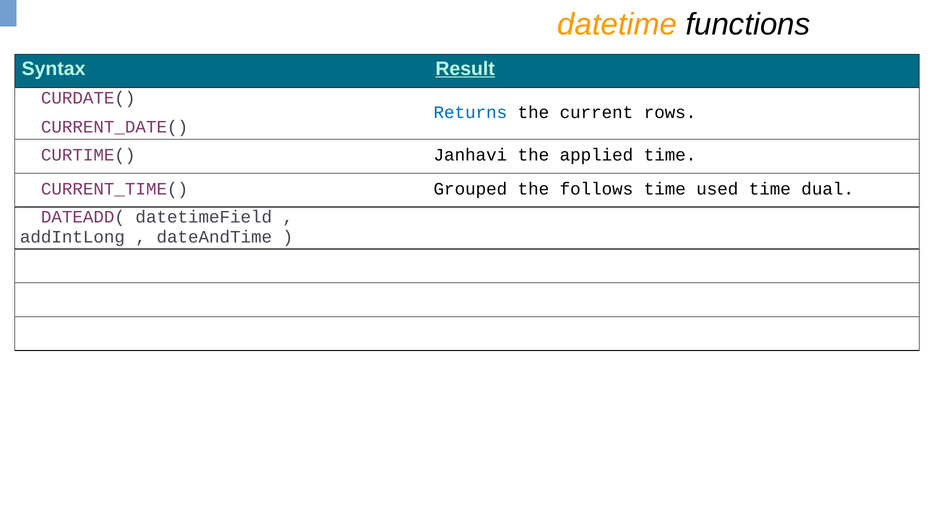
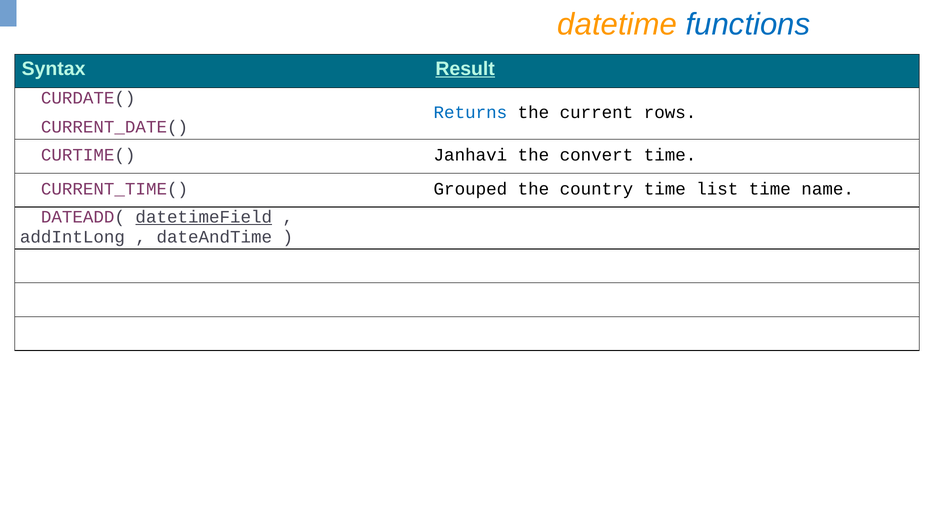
functions colour: black -> blue
applied: applied -> convert
follows: follows -> country
used: used -> list
dual: dual -> name
datetimeField underline: none -> present
